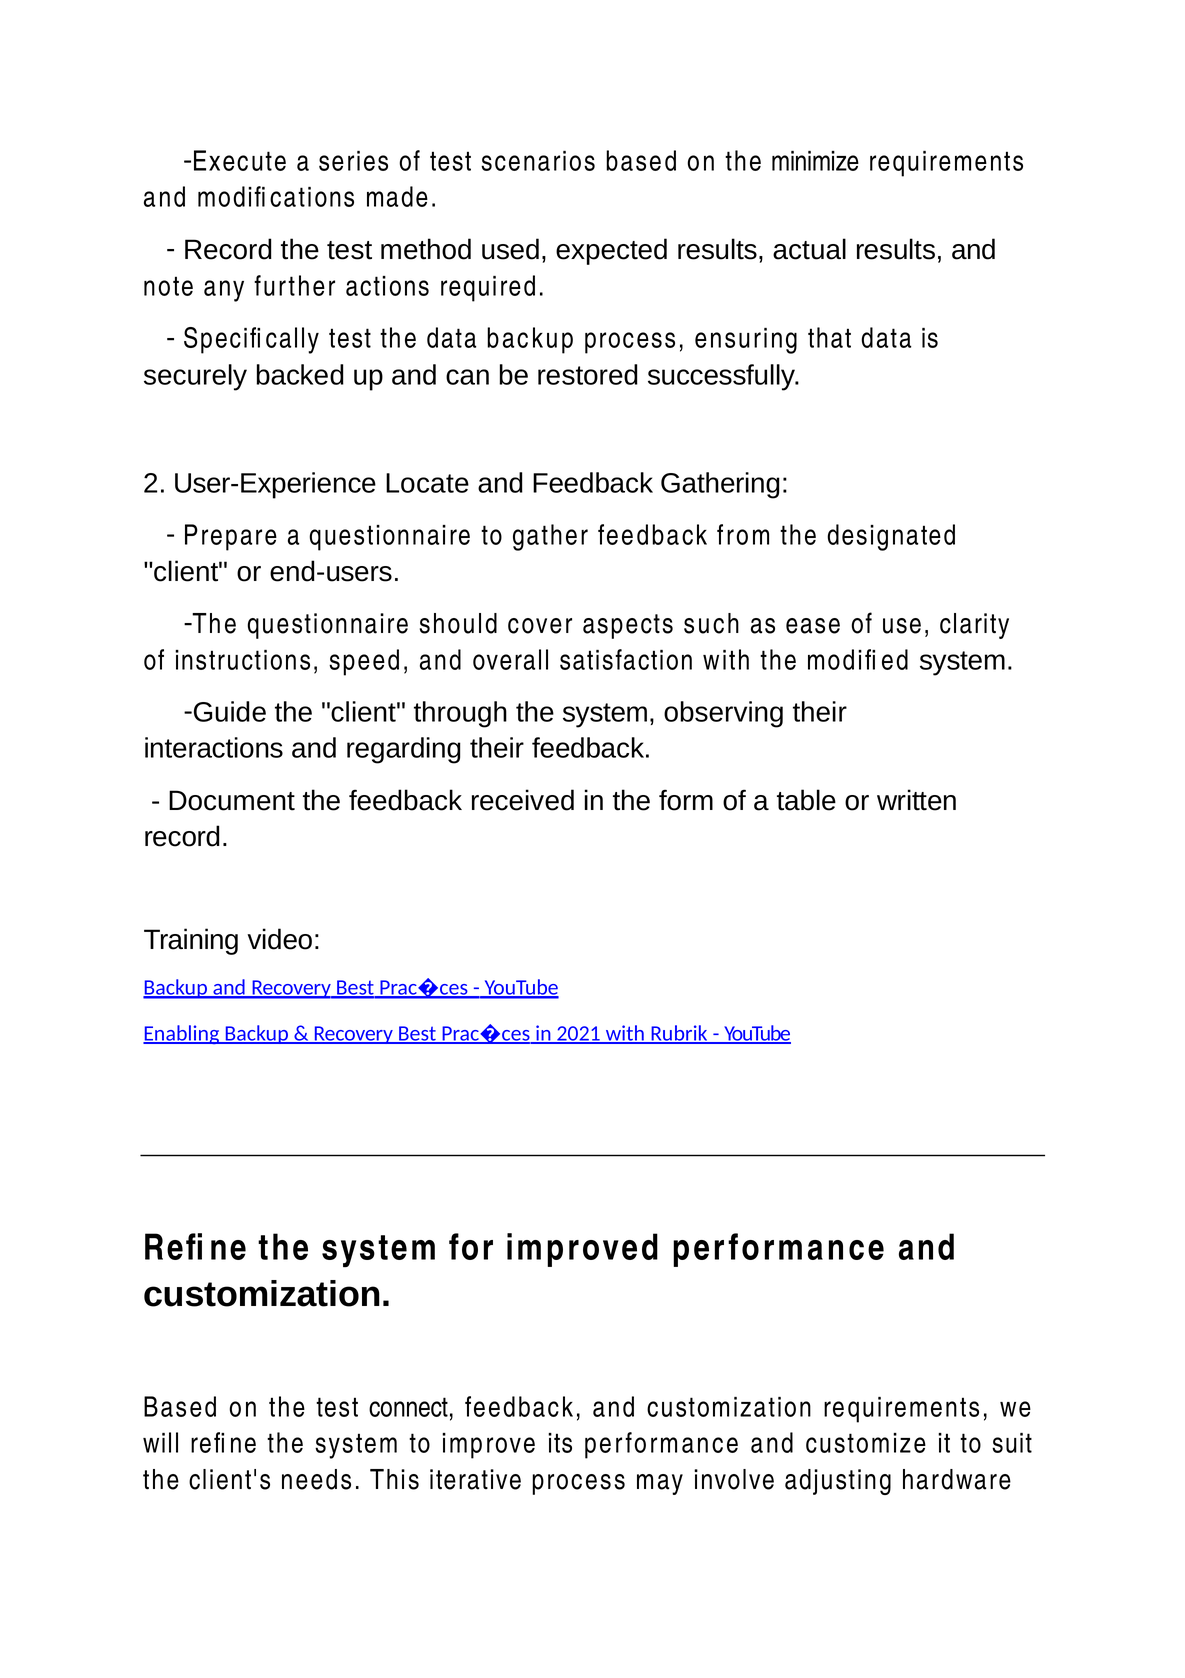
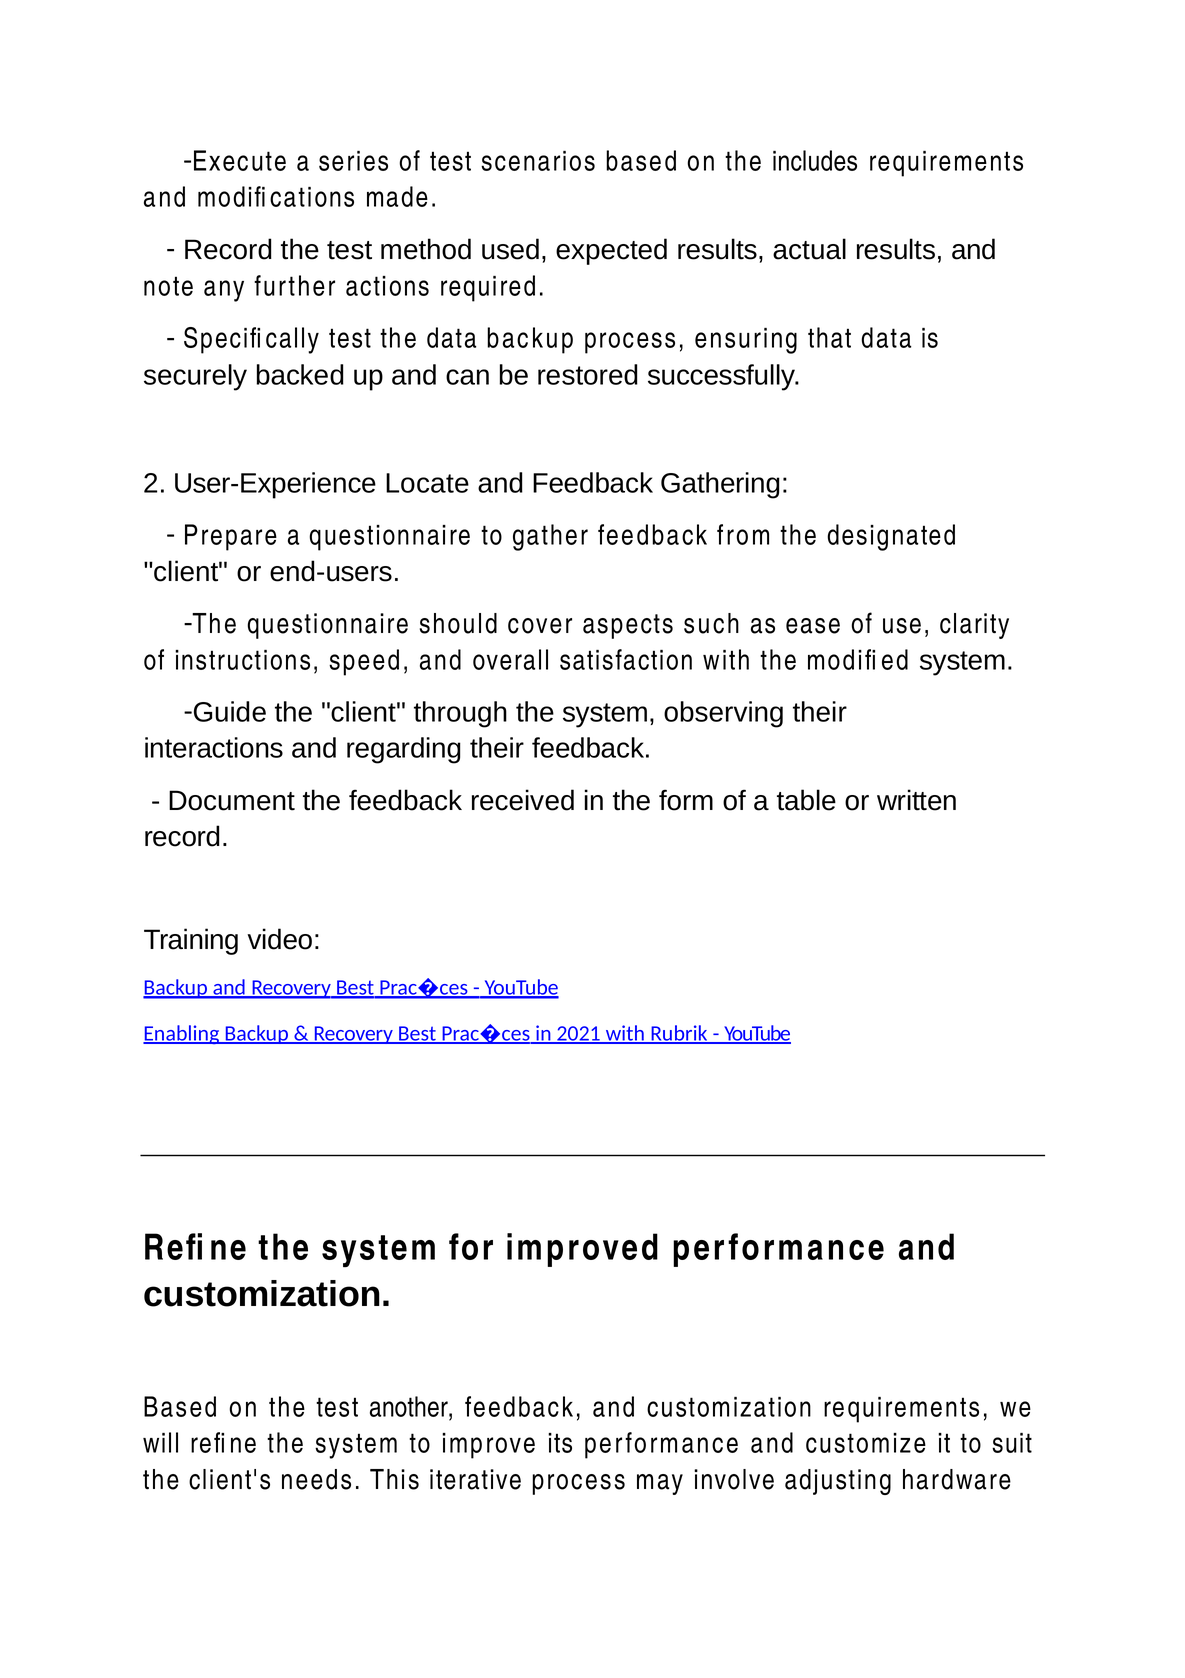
minimize: minimize -> includes
connect: connect -> another
